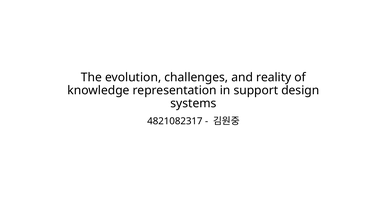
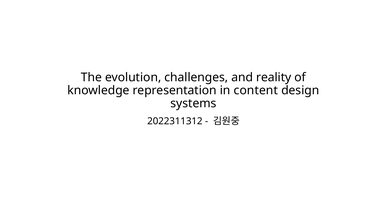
support: support -> content
4821082317: 4821082317 -> 2022311312
